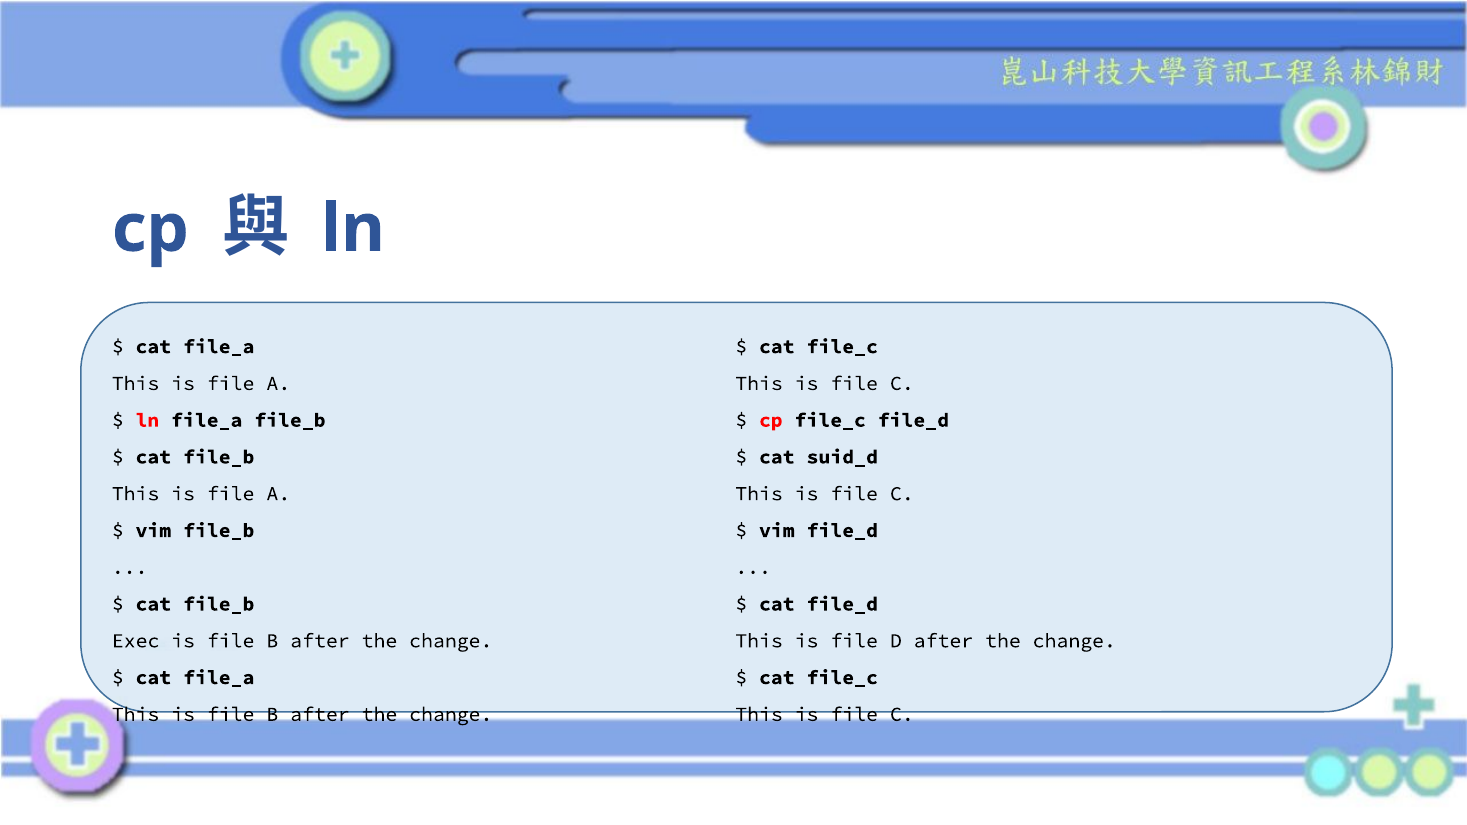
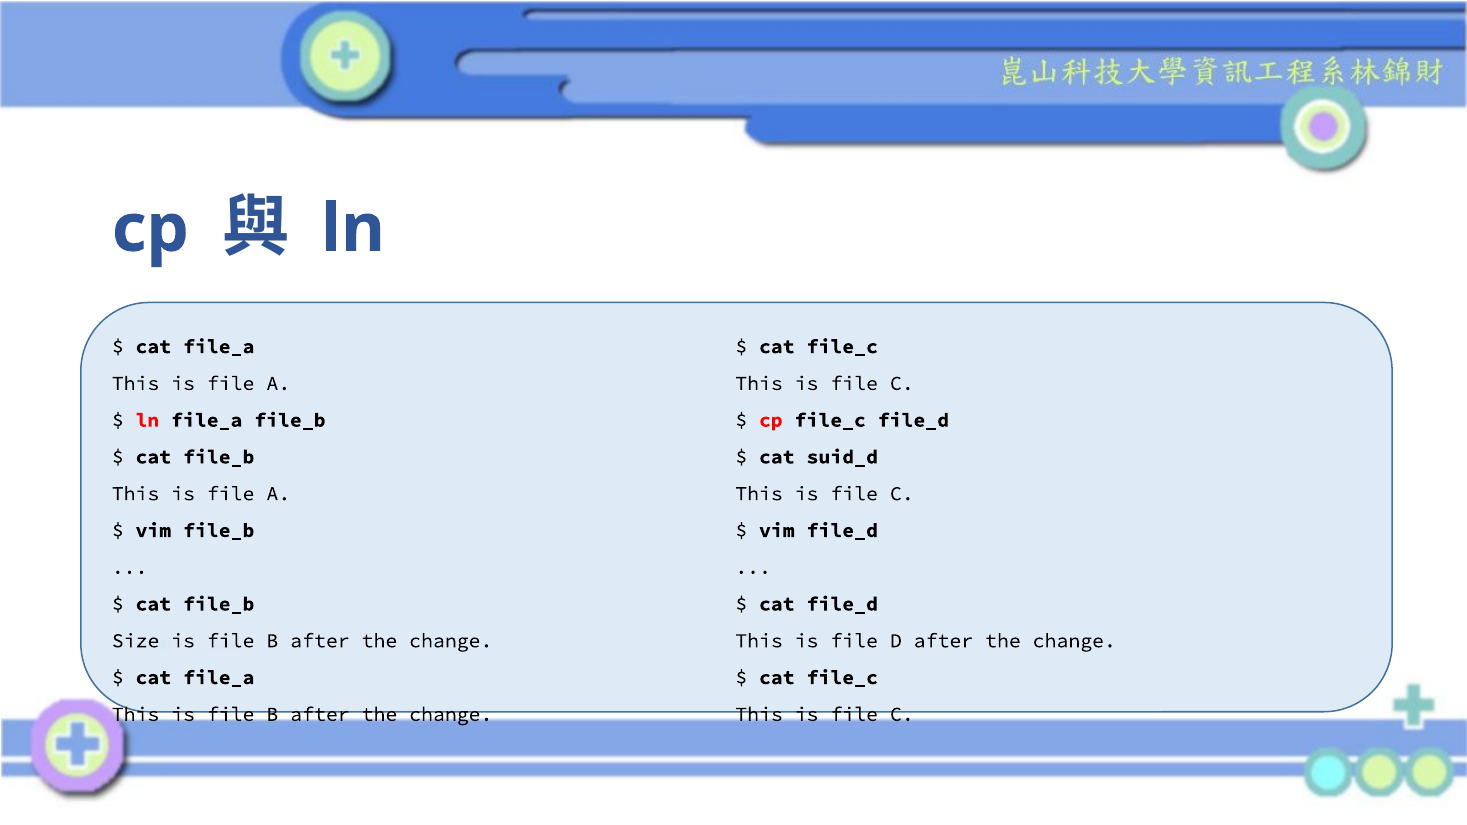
Exec: Exec -> Size
